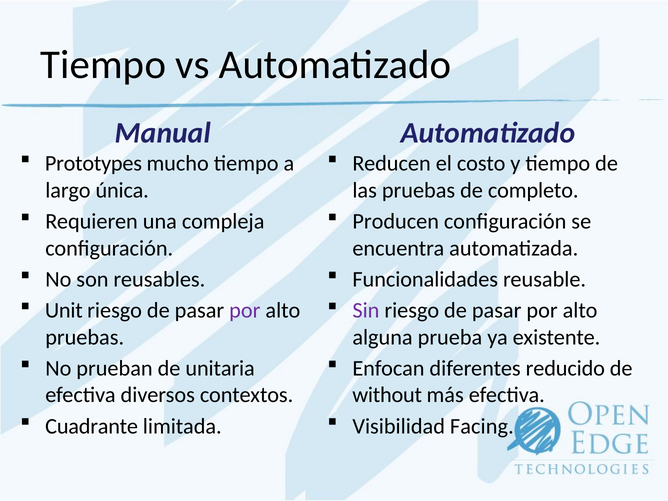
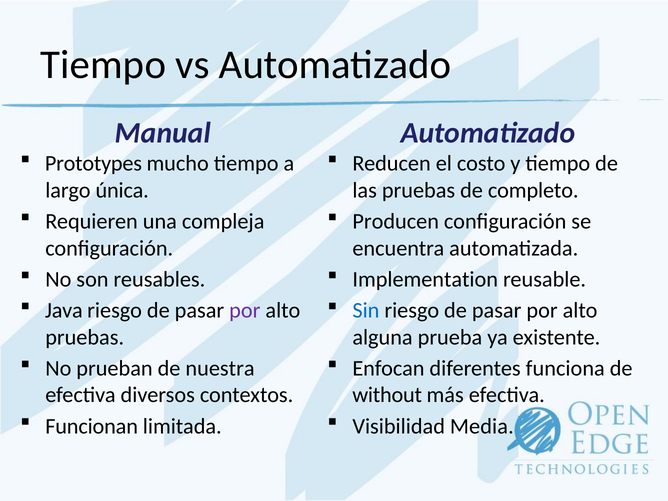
Funcionalidades: Funcionalidades -> Implementation
Unit: Unit -> Java
Sin colour: purple -> blue
unitaria: unitaria -> nuestra
reducido: reducido -> funciona
Cuadrante: Cuadrante -> Funcionan
Facing: Facing -> Media
